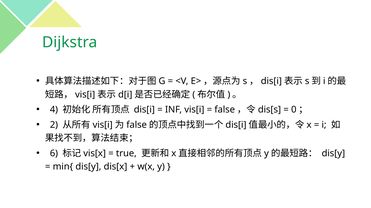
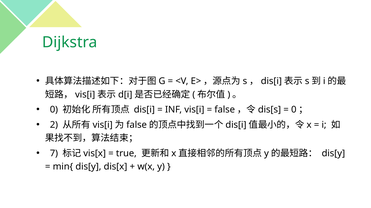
4 at (54, 110): 4 -> 0
6: 6 -> 7
